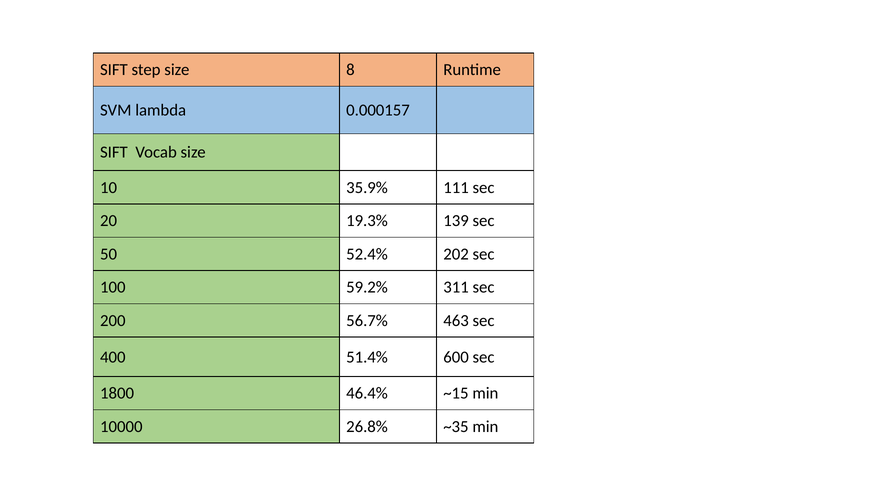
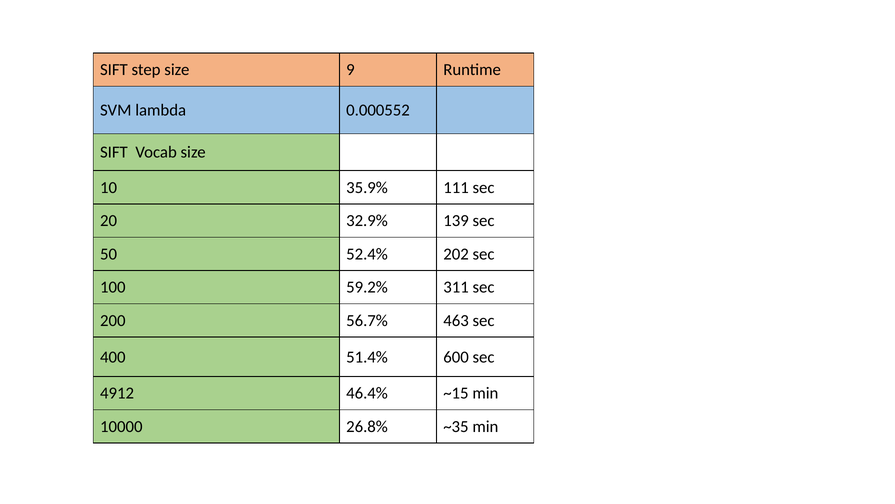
8: 8 -> 9
0.000157: 0.000157 -> 0.000552
19.3%: 19.3% -> 32.9%
1800: 1800 -> 4912
